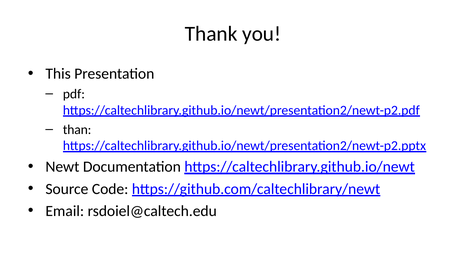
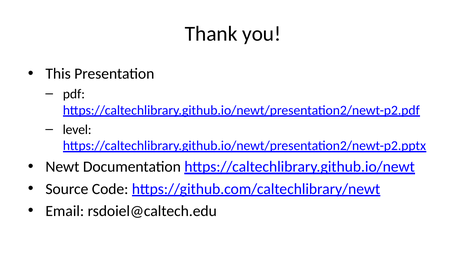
than: than -> level
